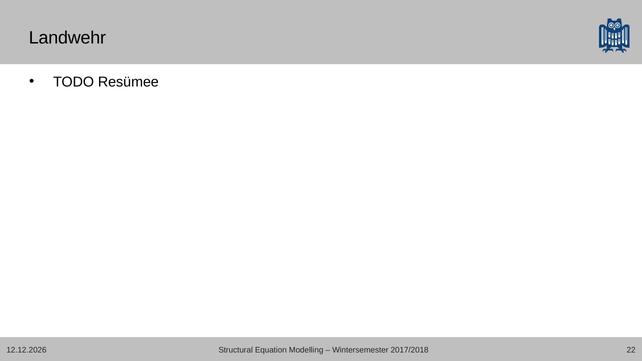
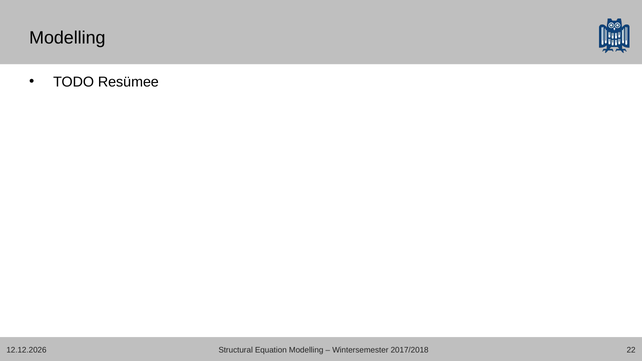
Landwehr at (67, 38): Landwehr -> Modelling
